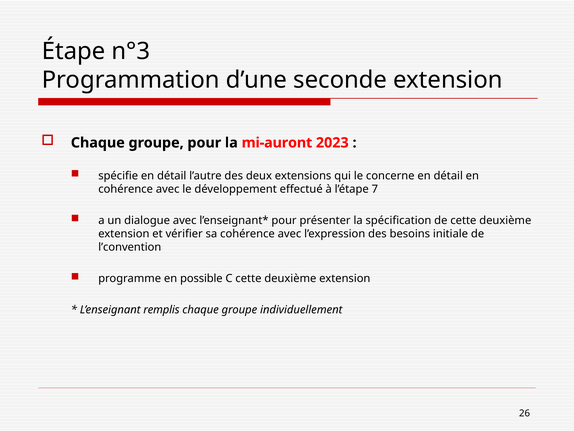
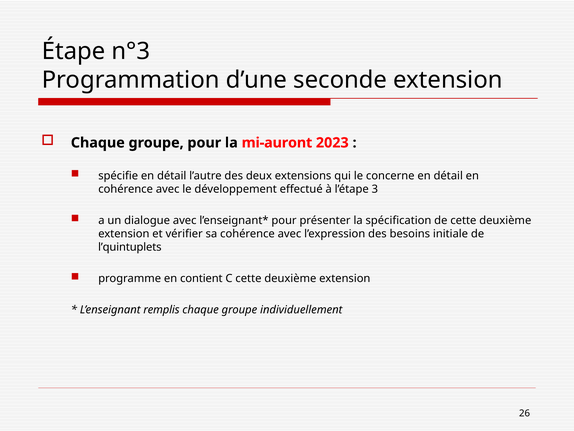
7: 7 -> 3
l’convention: l’convention -> l’quintuplets
possible: possible -> contient
